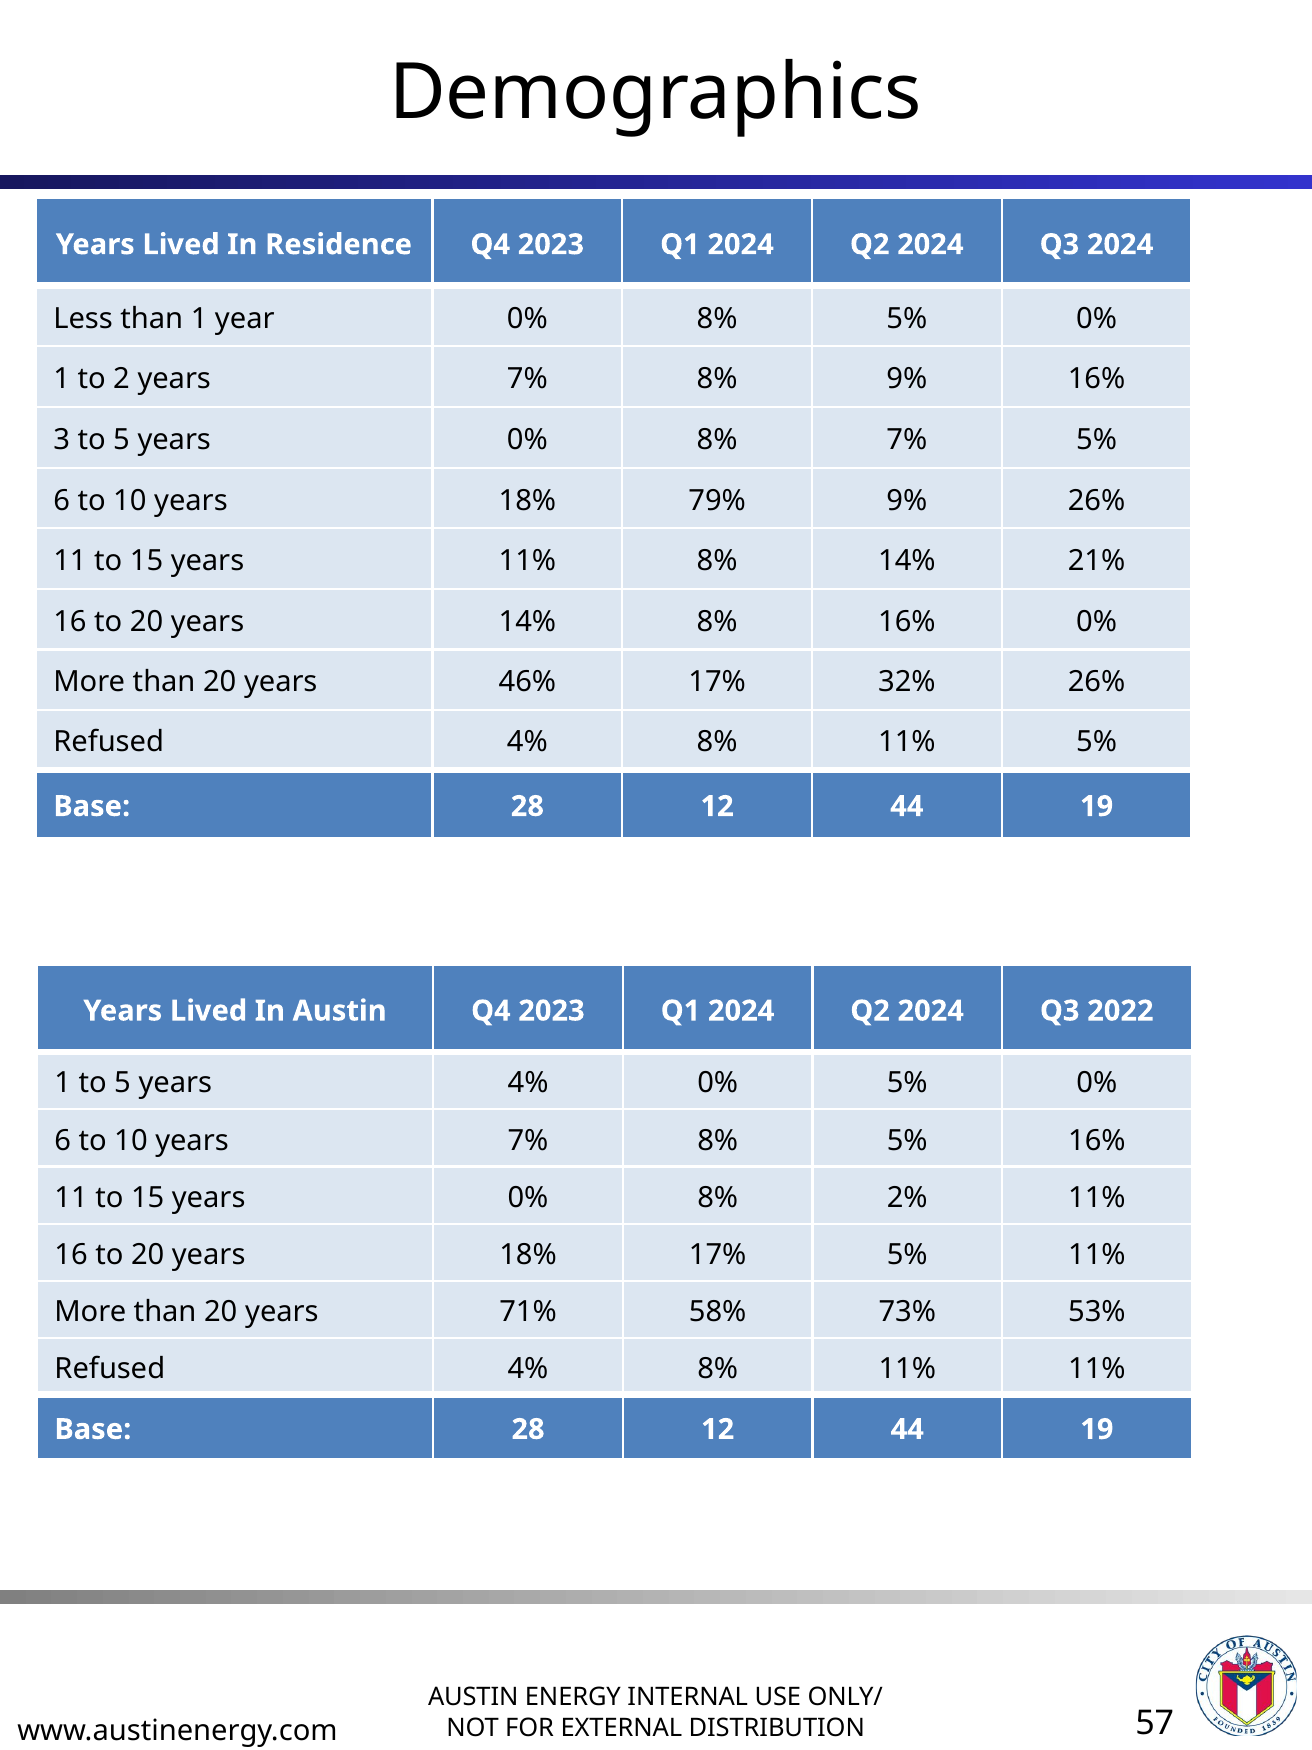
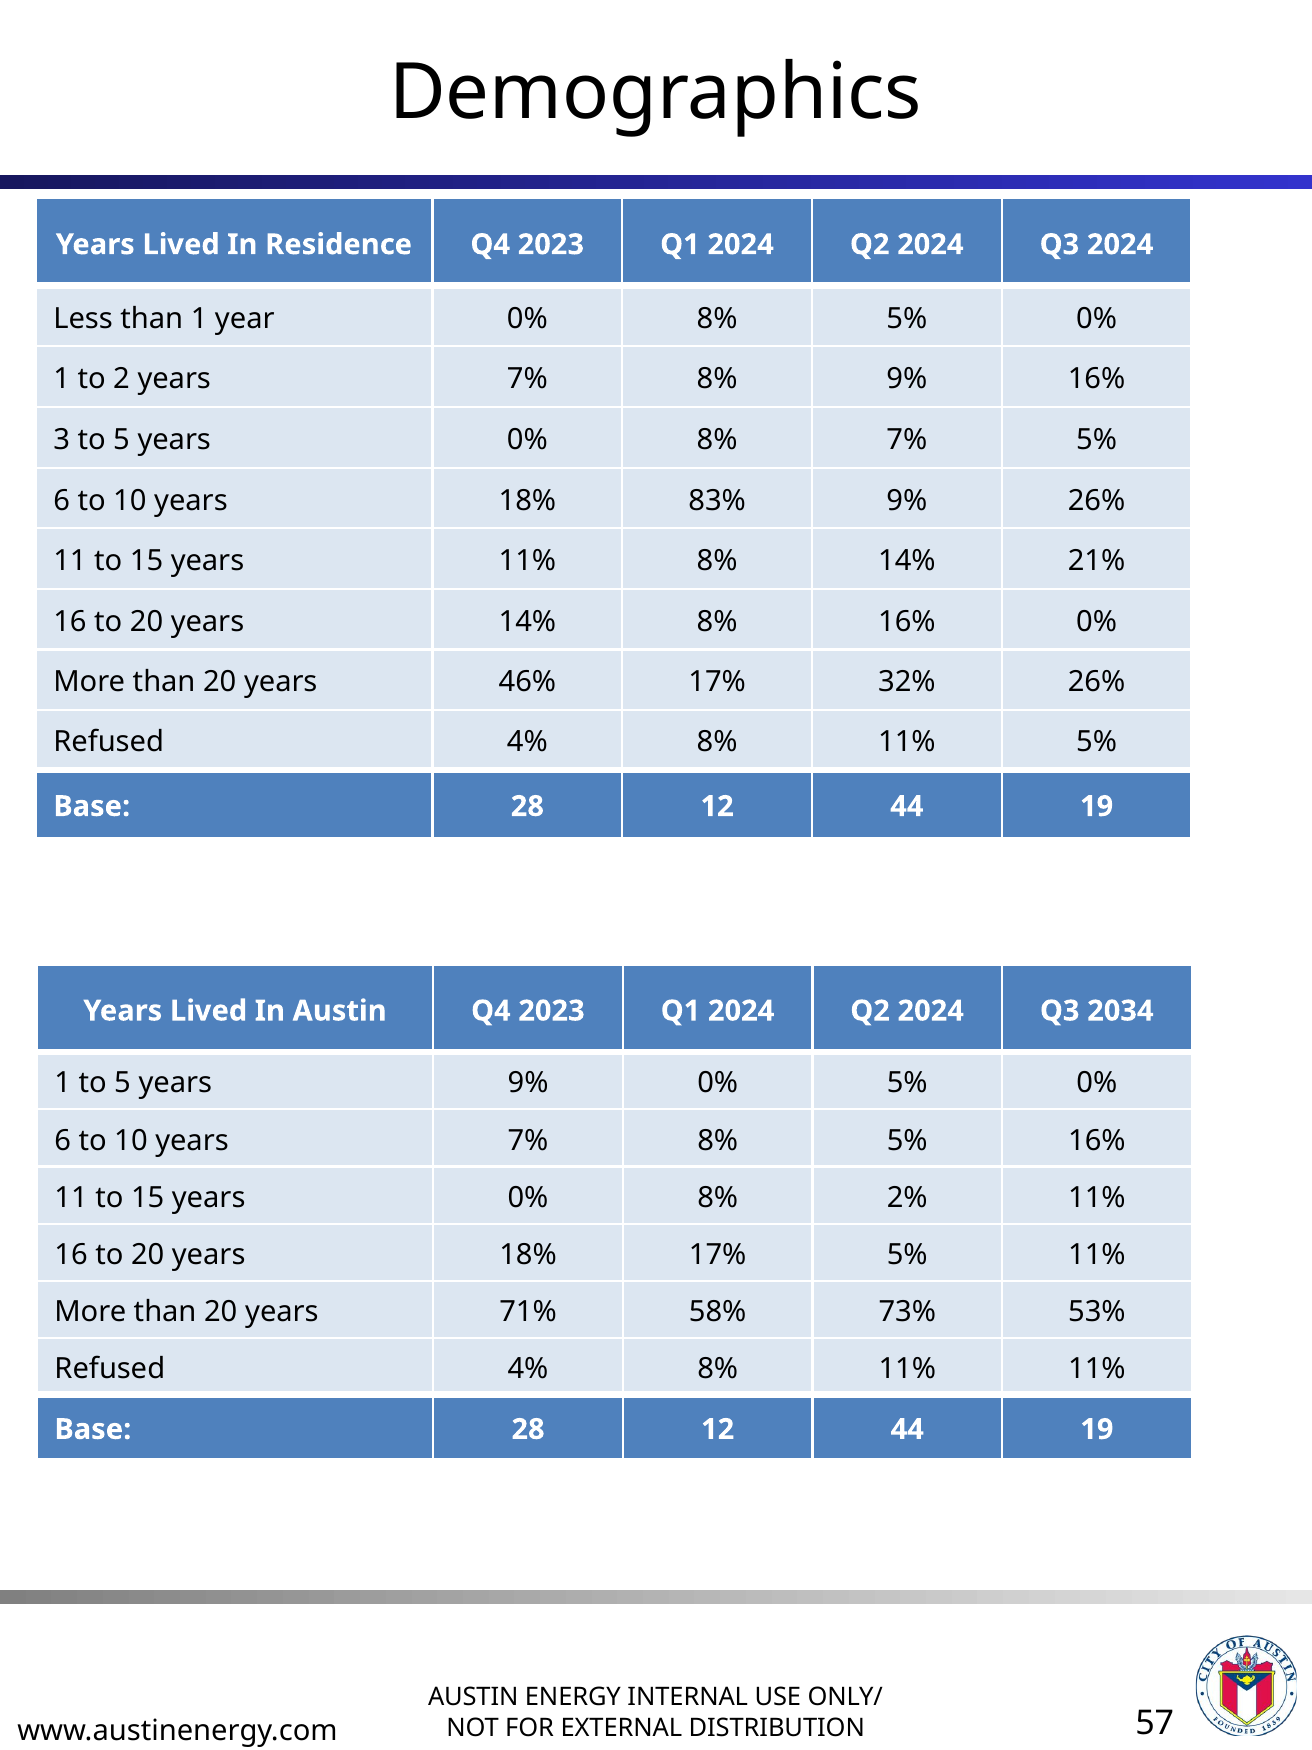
79%: 79% -> 83%
2022: 2022 -> 2034
years 4%: 4% -> 9%
